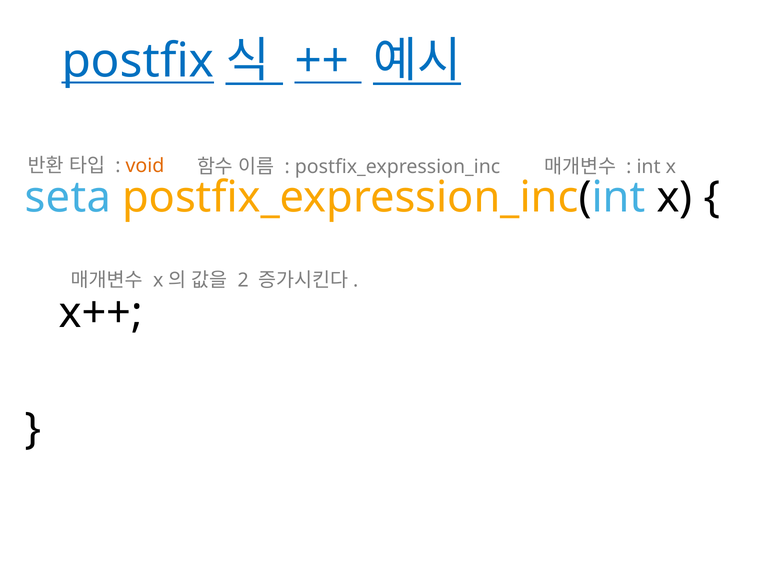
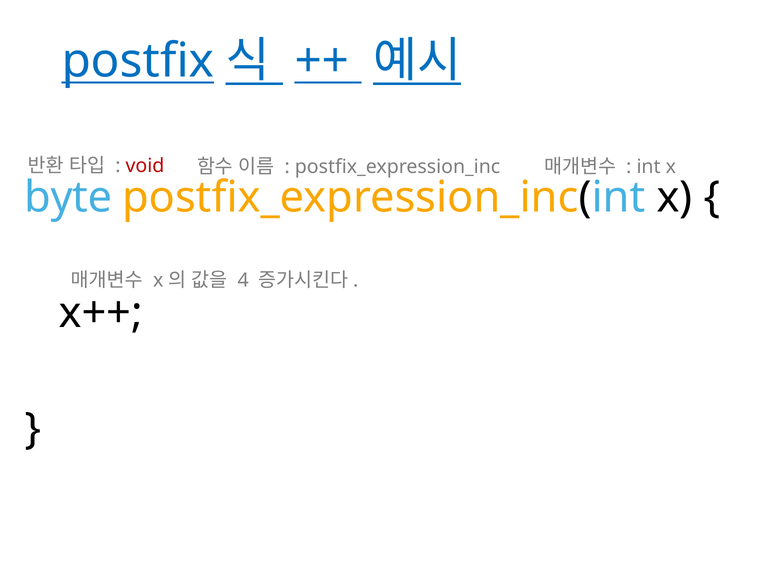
void colour: orange -> red
seta: seta -> byte
2: 2 -> 4
